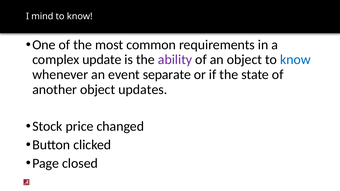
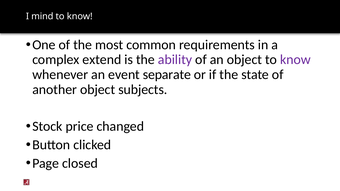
update: update -> extend
know at (295, 60) colour: blue -> purple
updates: updates -> subjects
